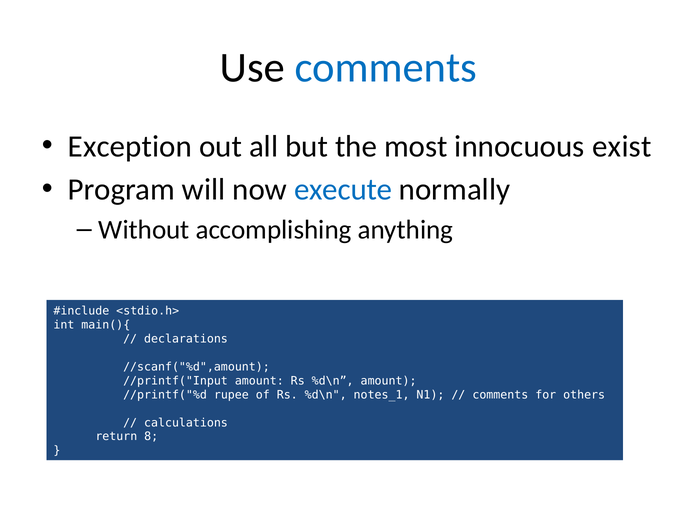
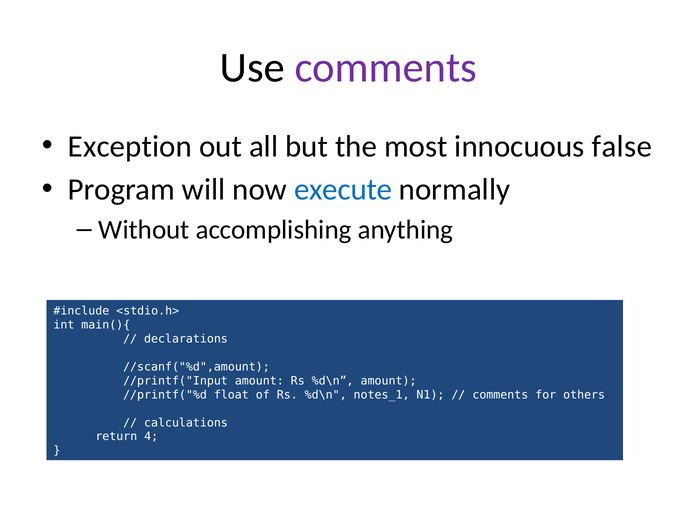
comments at (386, 67) colour: blue -> purple
exist: exist -> false
rupee: rupee -> float
8: 8 -> 4
